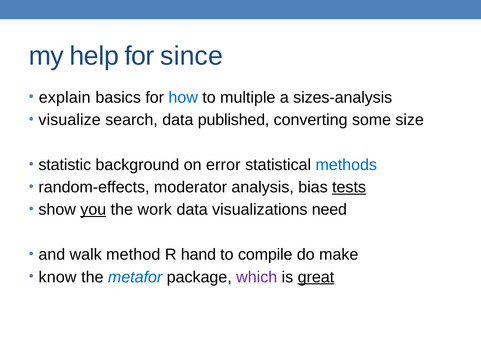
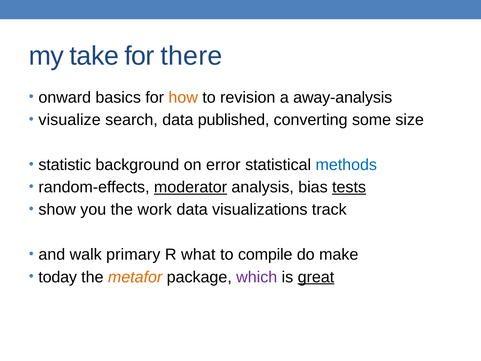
help: help -> take
since: since -> there
explain: explain -> onward
how colour: blue -> orange
multiple: multiple -> revision
sizes-analysis: sizes-analysis -> away-analysis
moderator underline: none -> present
you underline: present -> none
need: need -> track
method: method -> primary
hand: hand -> what
know: know -> today
metafor colour: blue -> orange
